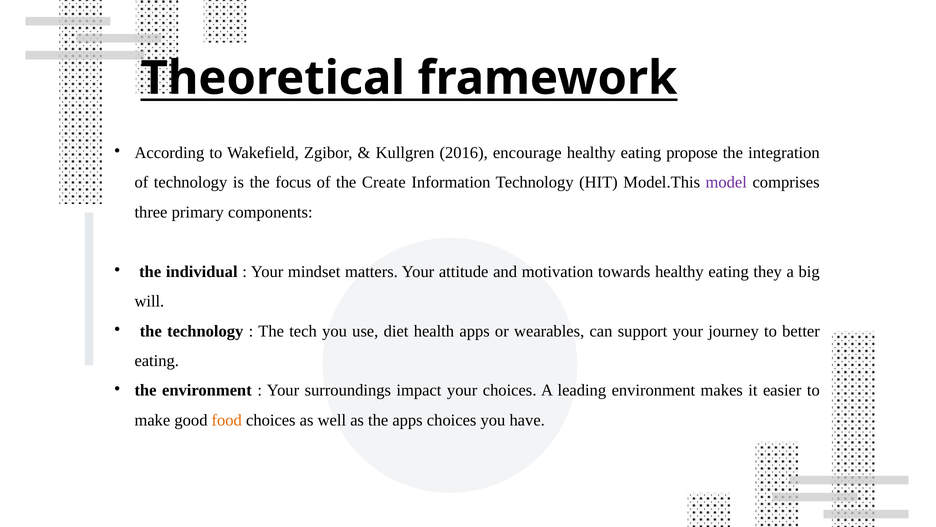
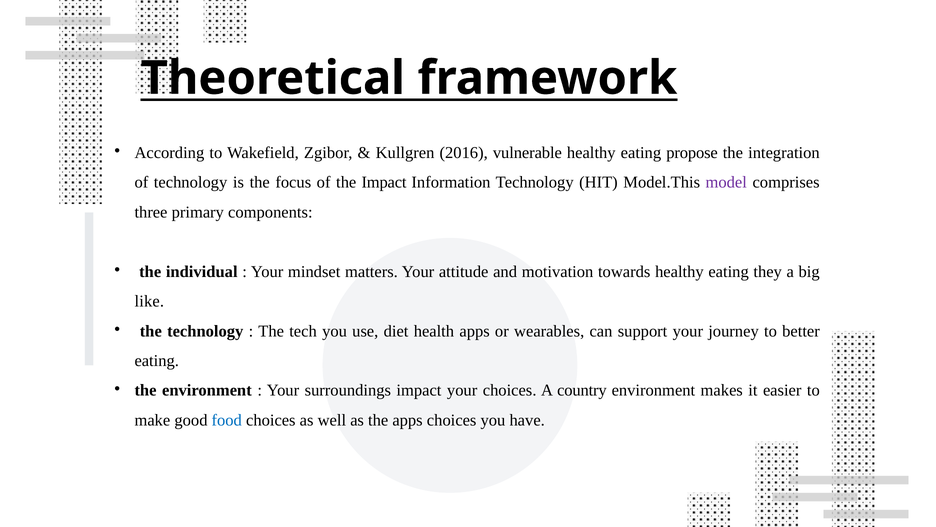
encourage: encourage -> vulnerable
the Create: Create -> Impact
will: will -> like
leading: leading -> country
food colour: orange -> blue
